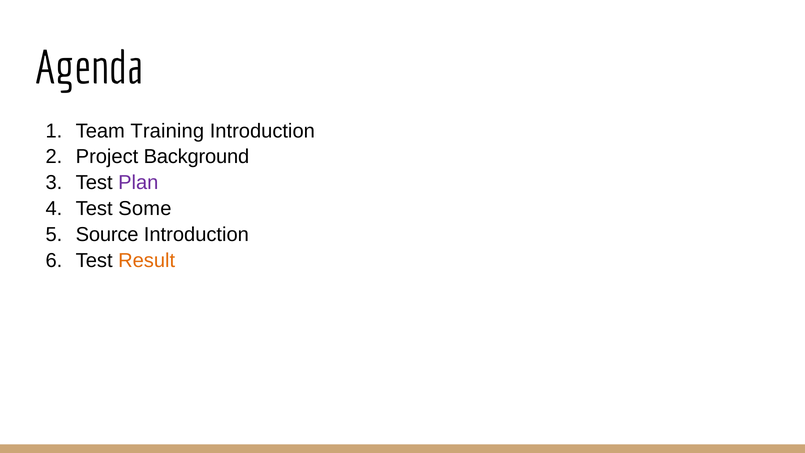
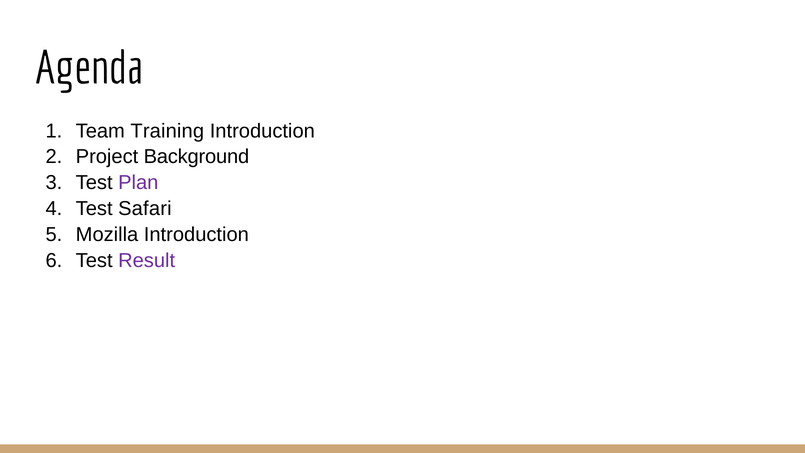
Some: Some -> Safari
Source: Source -> Mozilla
Result colour: orange -> purple
